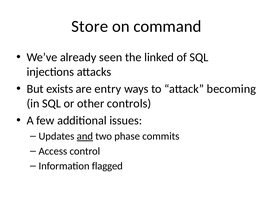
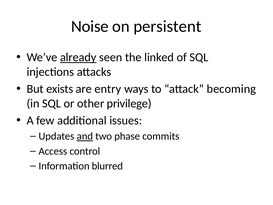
Store: Store -> Noise
command: command -> persistent
already underline: none -> present
controls: controls -> privilege
flagged: flagged -> blurred
